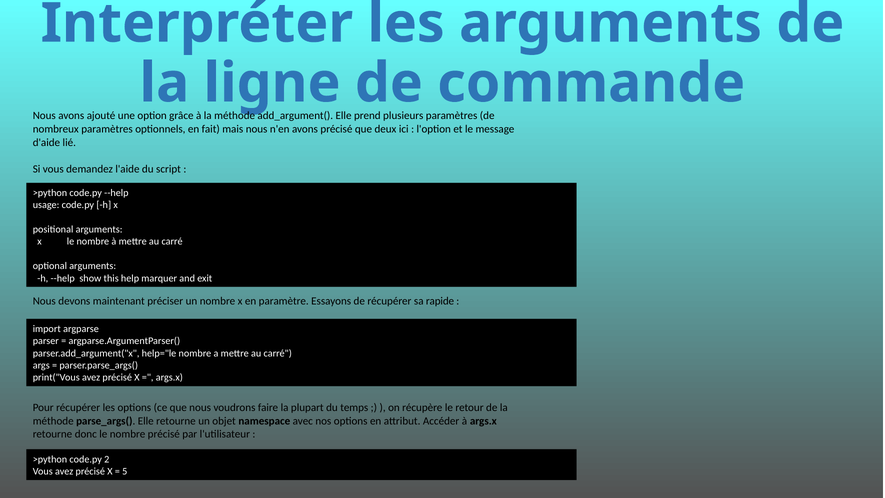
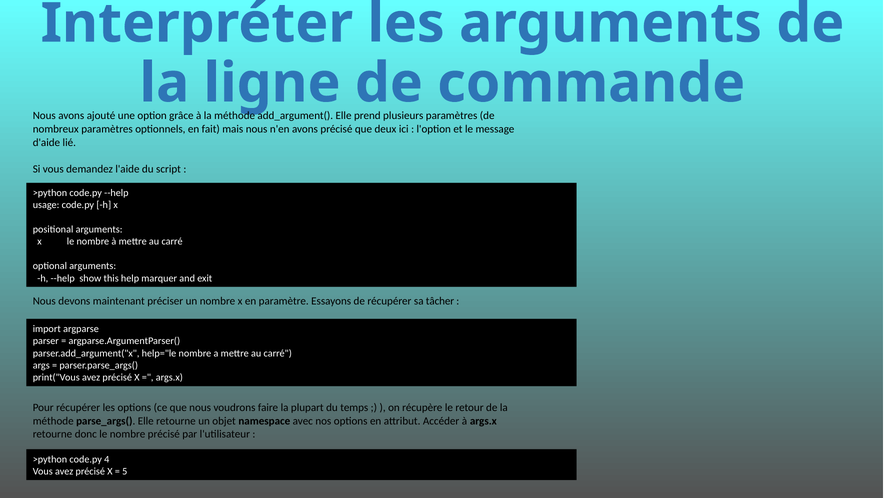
rapide: rapide -> tâcher
2: 2 -> 4
